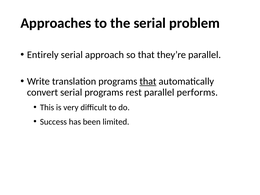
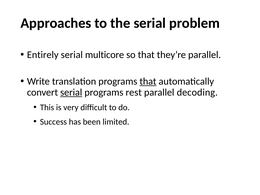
approach: approach -> multicore
serial at (71, 92) underline: none -> present
performs: performs -> decoding
